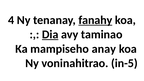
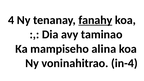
Dia underline: present -> none
anay: anay -> alina
in-5: in-5 -> in-4
